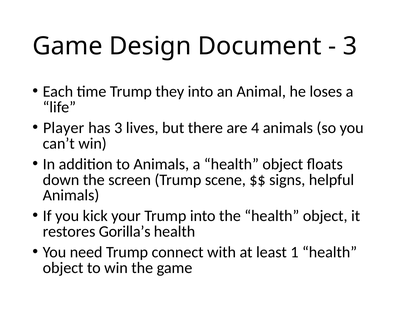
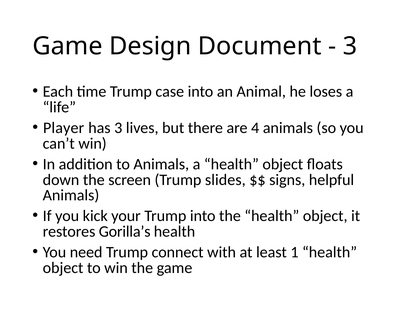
they: they -> case
scene: scene -> slides
